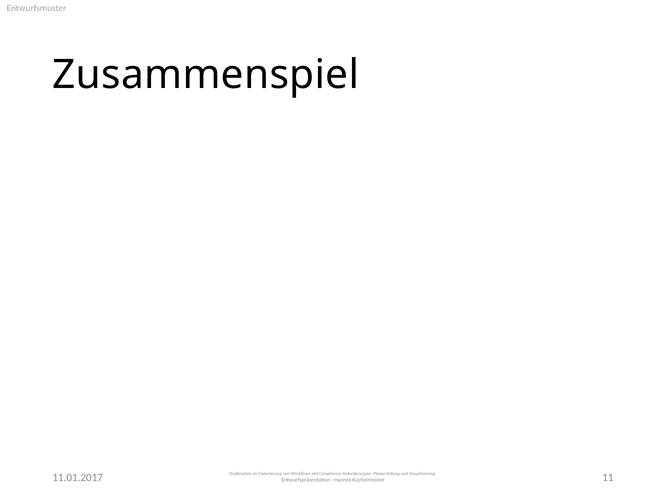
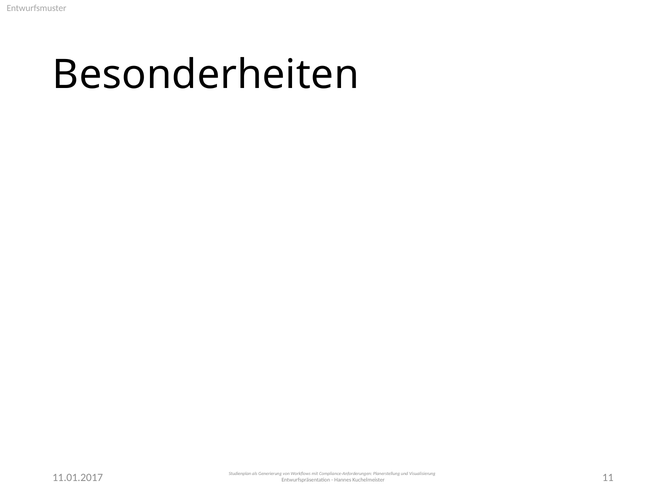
Zusammenspiel: Zusammenspiel -> Besonderheiten
